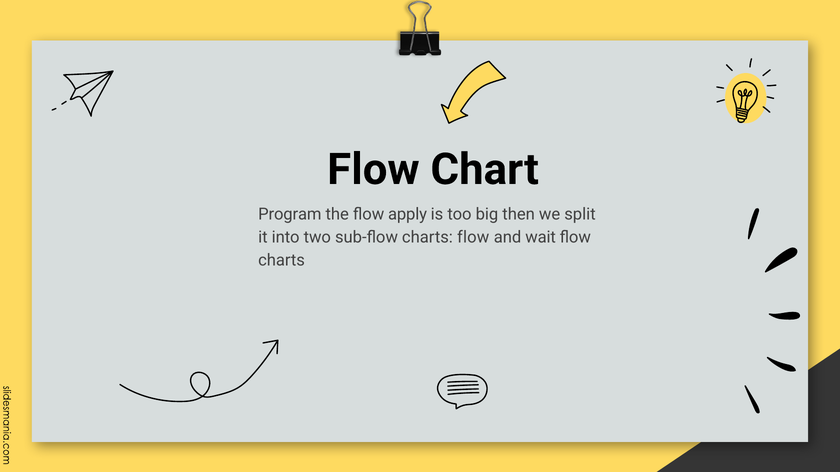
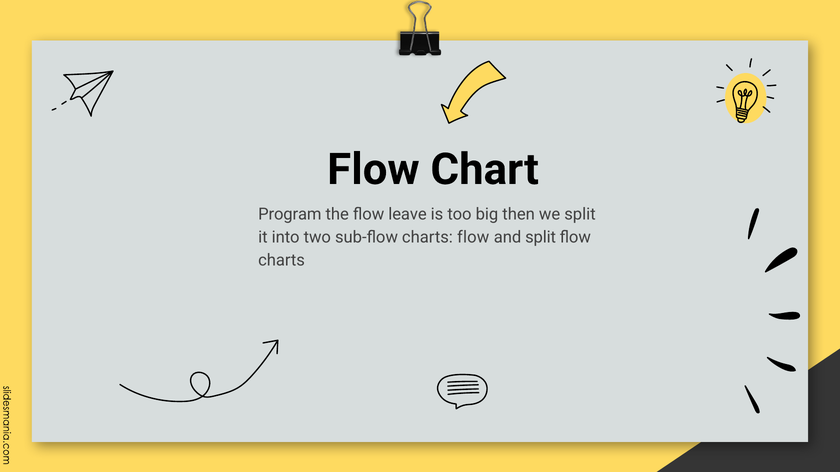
apply: apply -> leave
and wait: wait -> split
